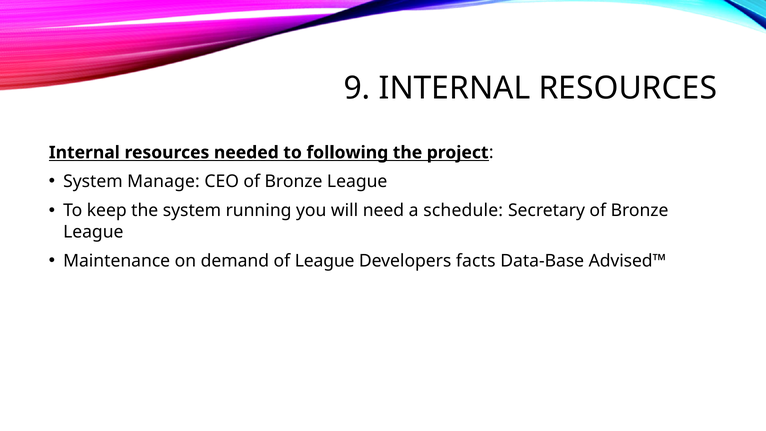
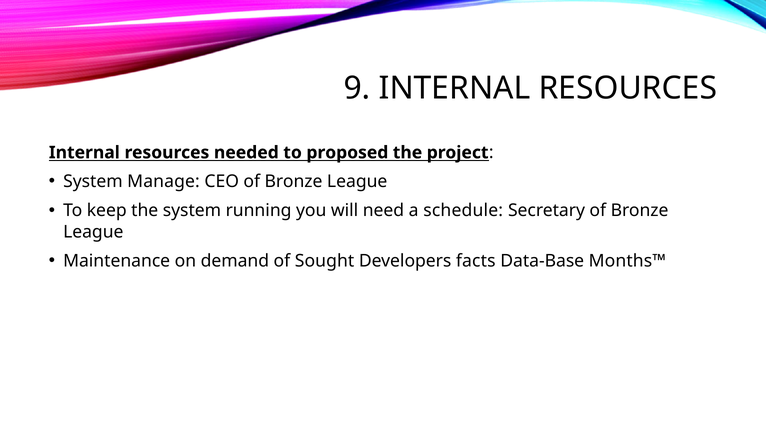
following: following -> proposed
of League: League -> Sought
Advised™: Advised™ -> Months™
